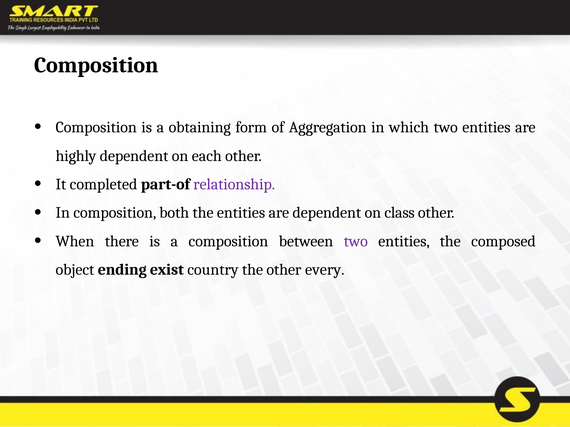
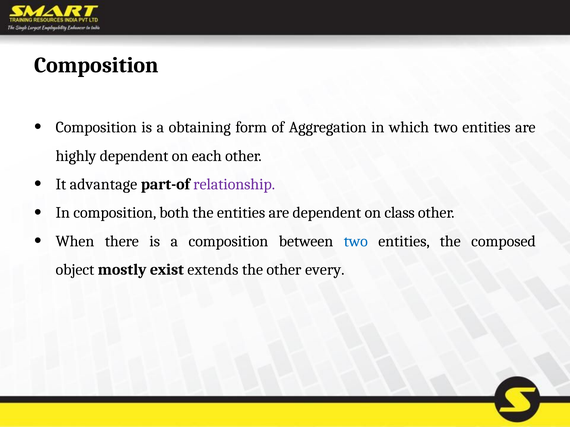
completed: completed -> advantage
two at (356, 241) colour: purple -> blue
ending: ending -> mostly
country: country -> extends
